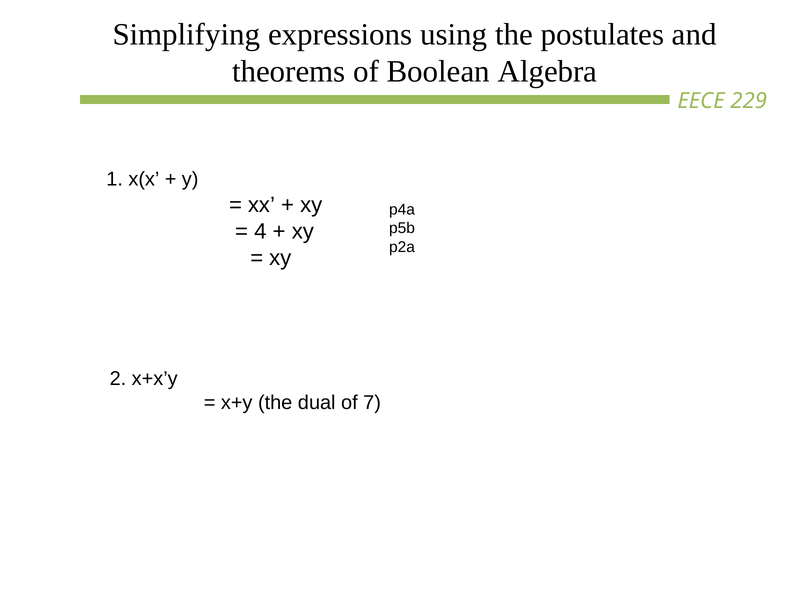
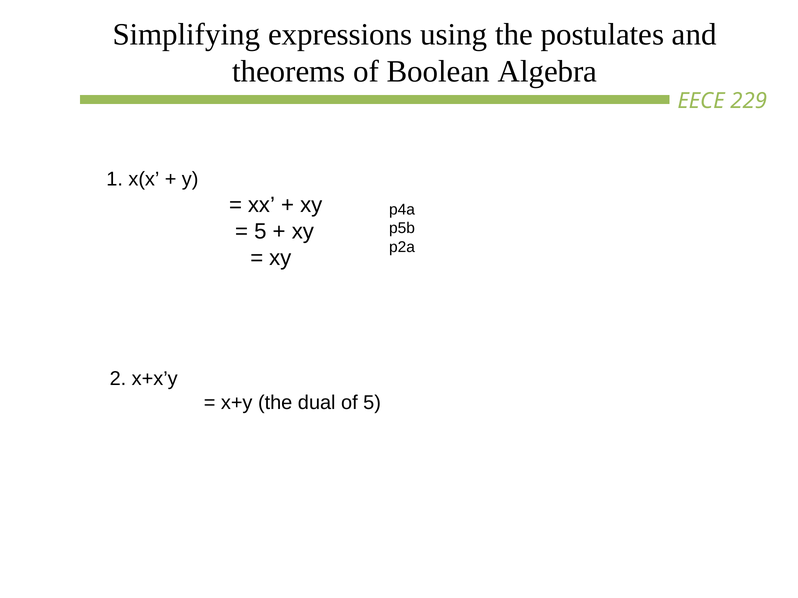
4 at (260, 232): 4 -> 5
of 7: 7 -> 5
